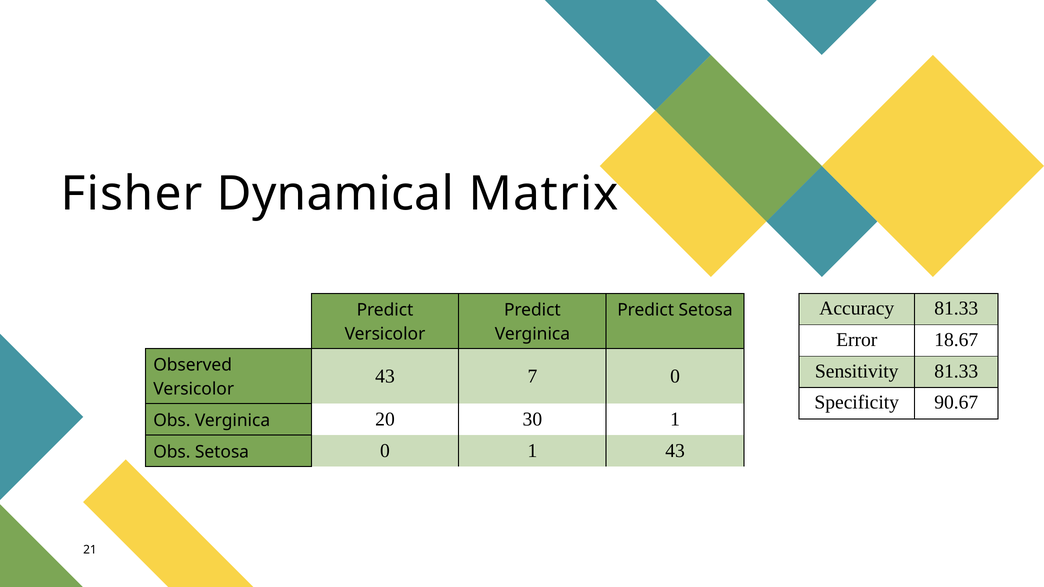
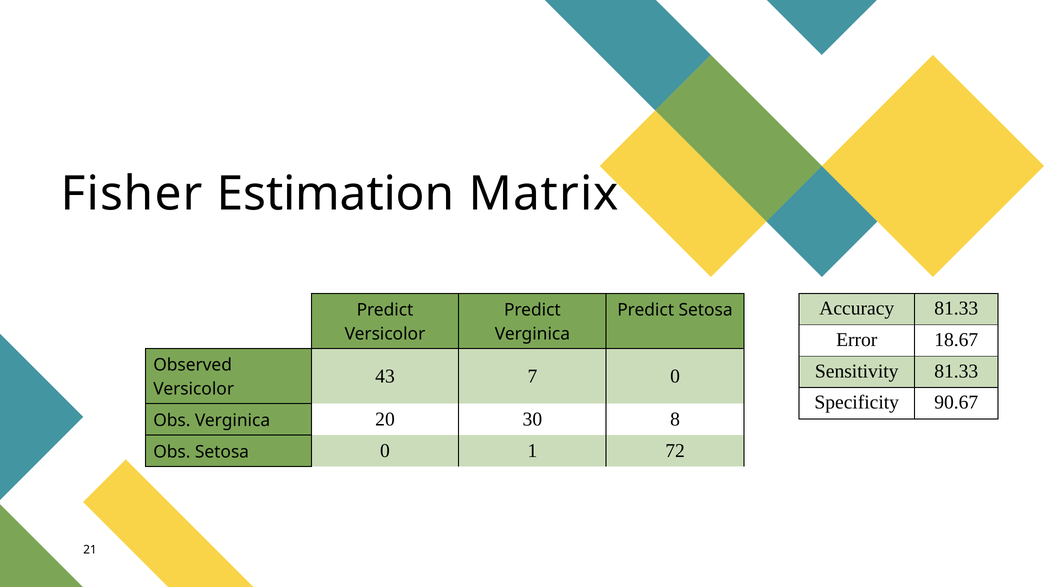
Dynamical: Dynamical -> Estimation
30 1: 1 -> 8
1 43: 43 -> 72
